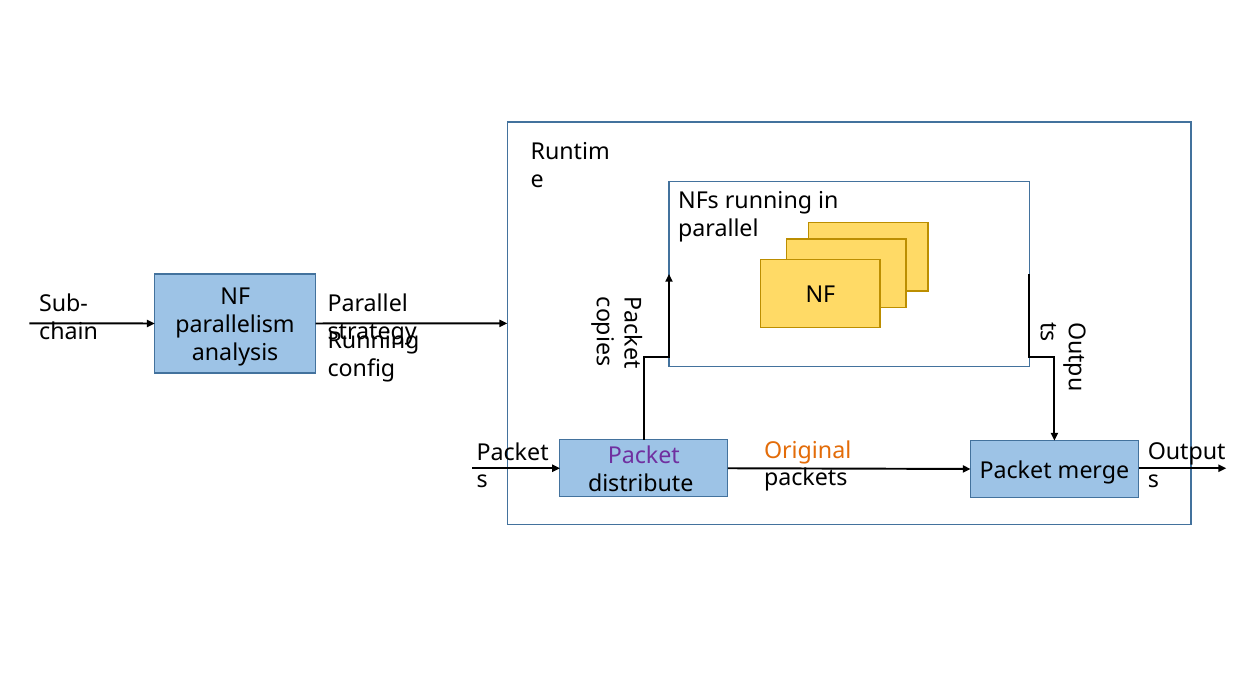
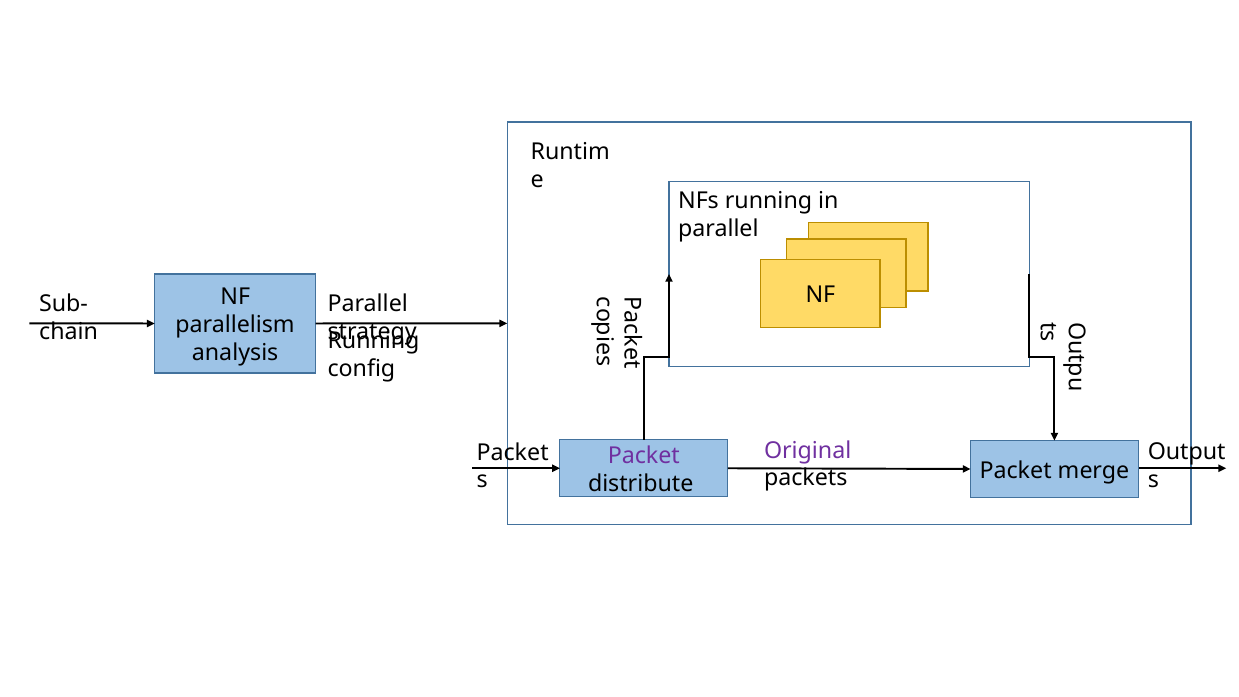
Original colour: orange -> purple
